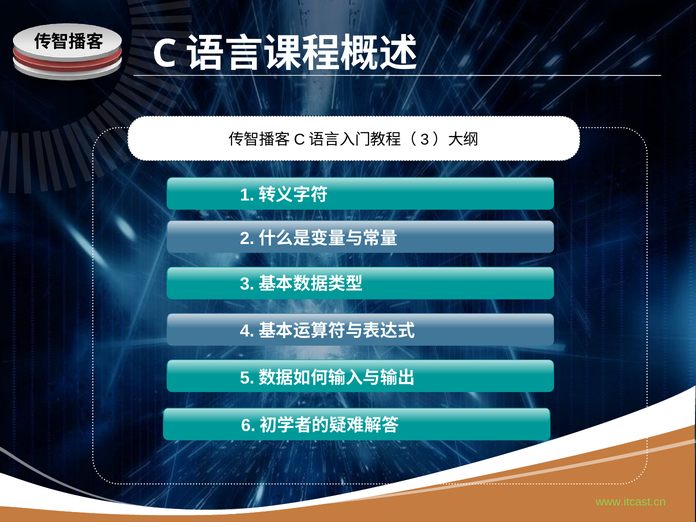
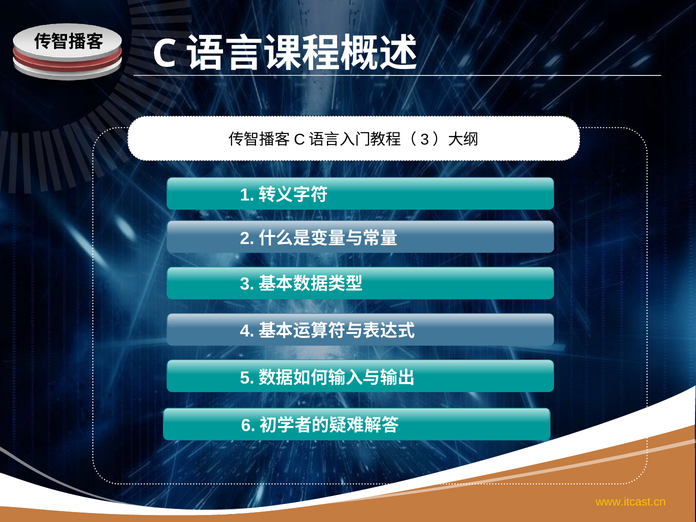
www.itcast.cn colour: light green -> yellow
